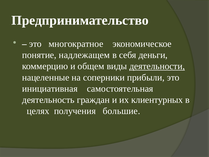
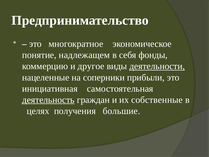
деньги: деньги -> фонды
общем: общем -> другое
деятельность underline: none -> present
клиентурных: клиентурных -> собственные
